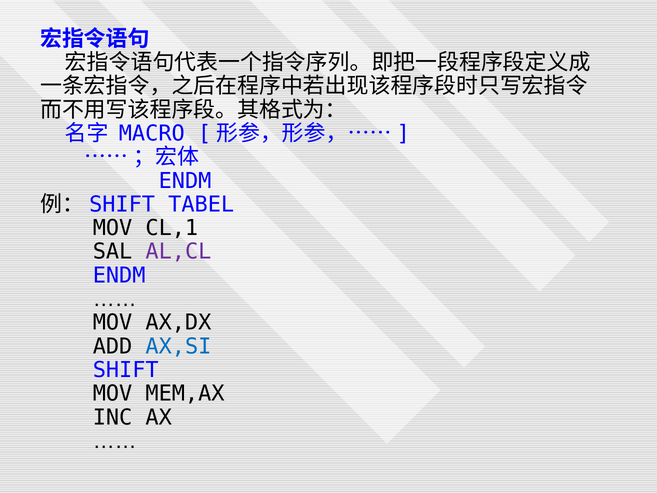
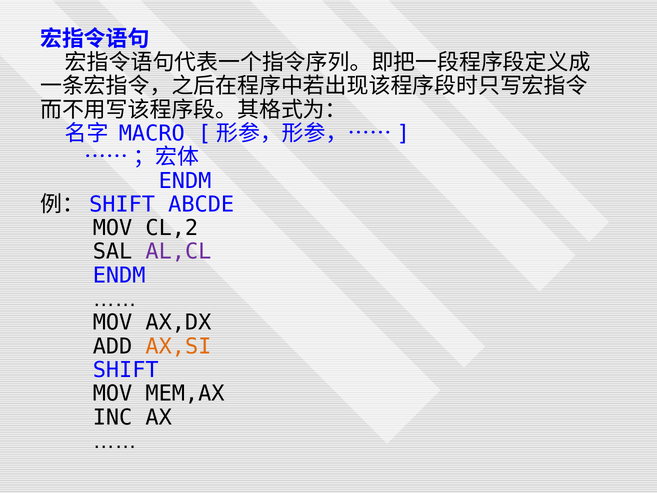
TABEL: TABEL -> ABCDE
CL,1: CL,1 -> CL,2
AX,SI colour: blue -> orange
